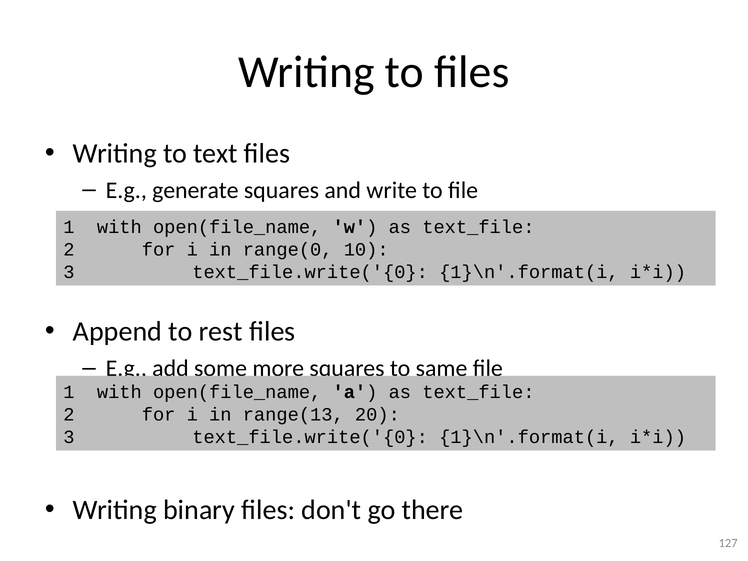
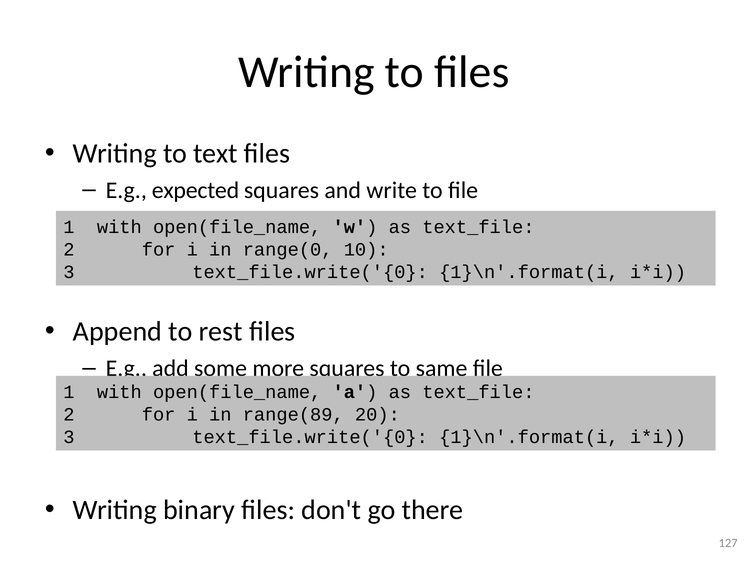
generate: generate -> expected
range(13: range(13 -> range(89
